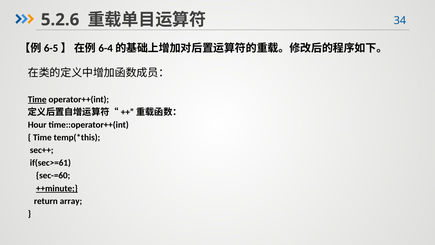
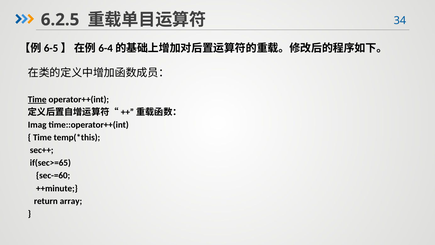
5.2.6: 5.2.6 -> 6.2.5
Hour: Hour -> Imag
if(sec>=61: if(sec>=61 -> if(sec>=65
++minute underline: present -> none
